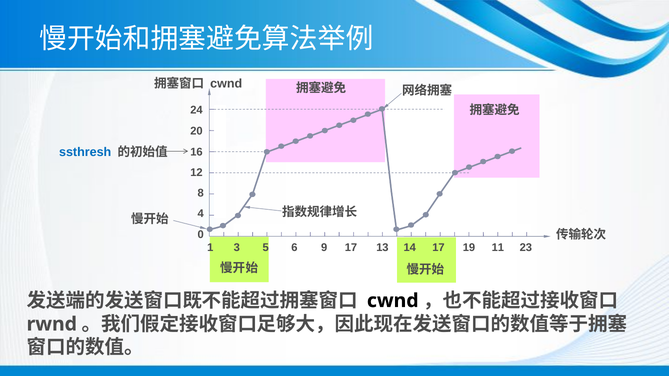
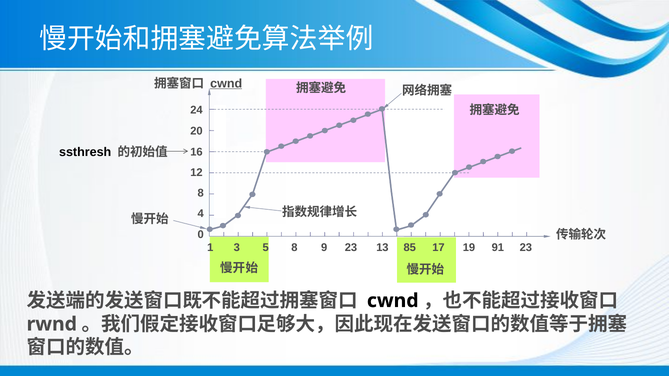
cwnd at (226, 83) underline: none -> present
ssthresh colour: blue -> black
5 6: 6 -> 8
9 17: 17 -> 23
14: 14 -> 85
11: 11 -> 91
